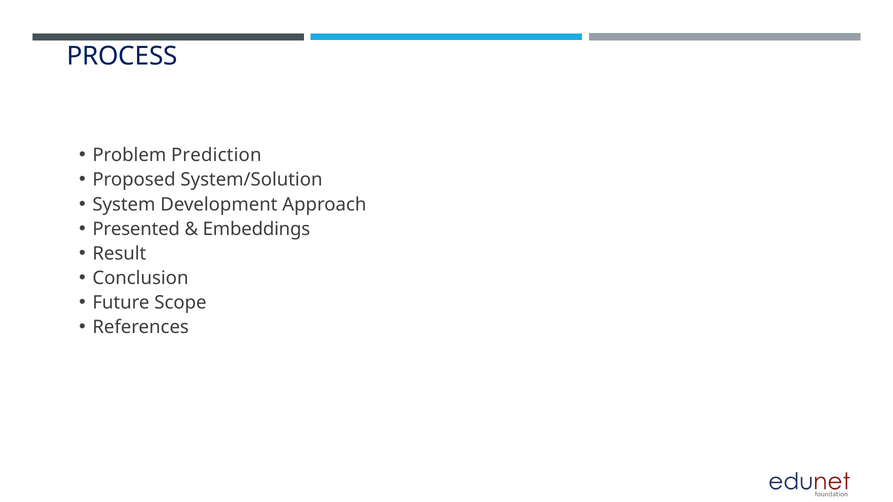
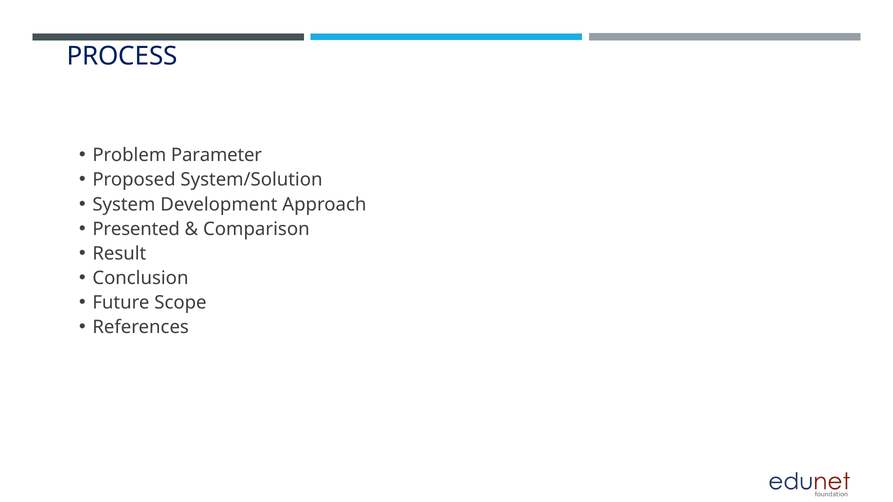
Prediction: Prediction -> Parameter
Embeddings: Embeddings -> Comparison
